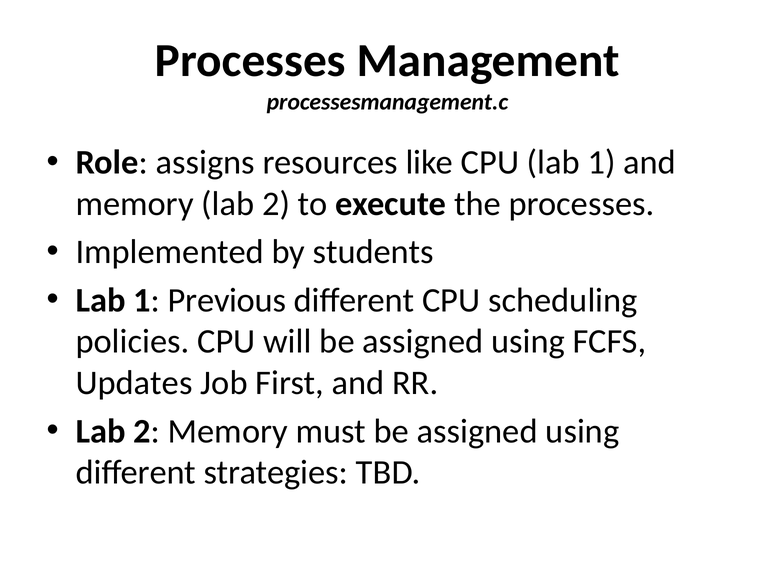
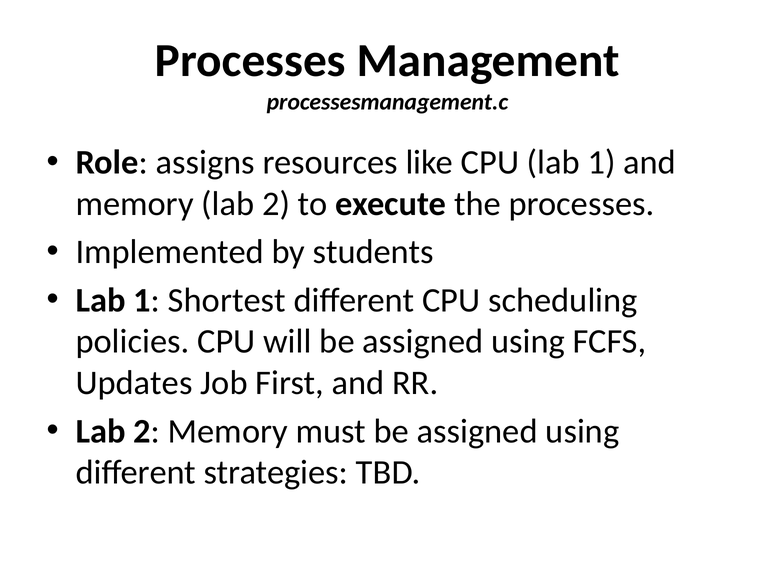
Previous: Previous -> Shortest
